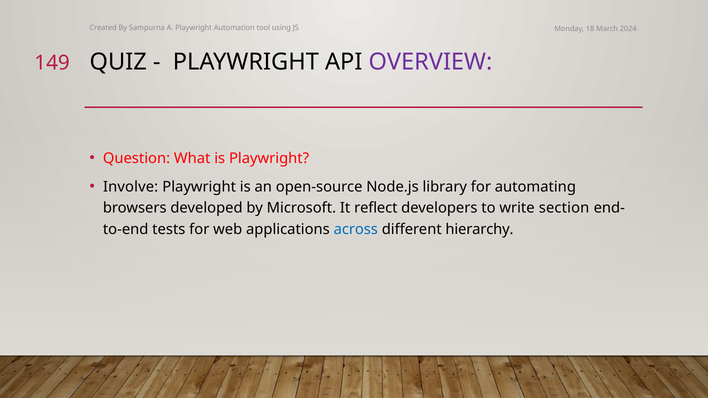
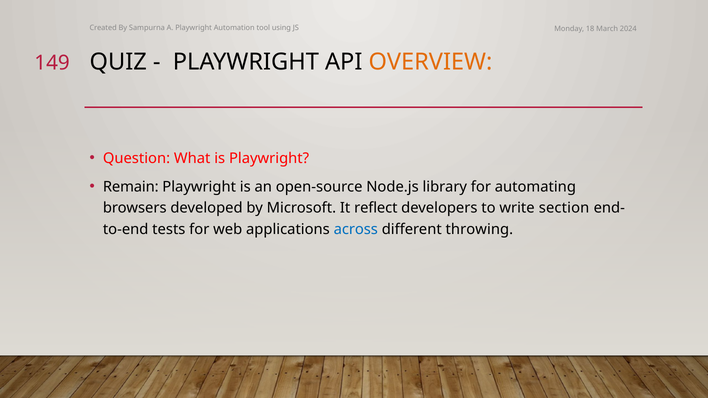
OVERVIEW colour: purple -> orange
Involve: Involve -> Remain
hierarchy: hierarchy -> throwing
